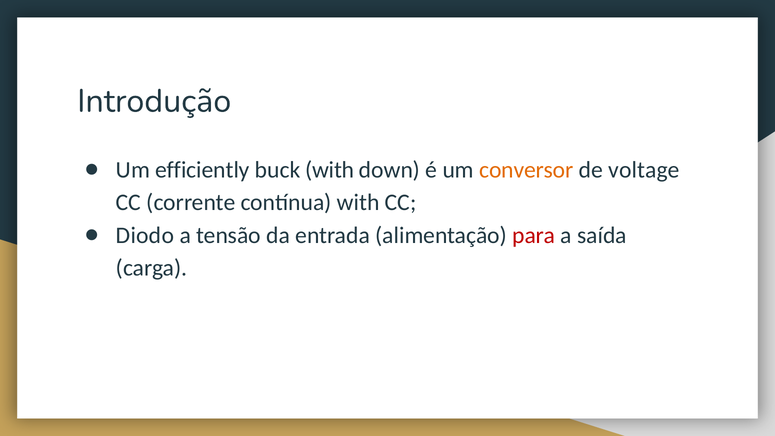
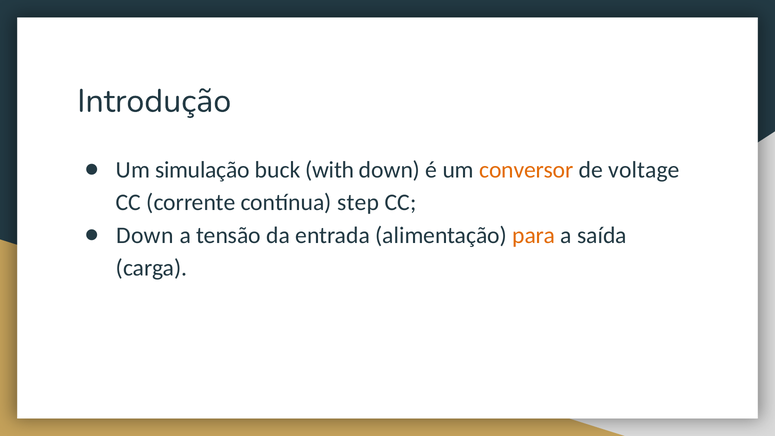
efficiently: efficiently -> simulação
contínua with: with -> step
Diodo at (145, 235): Diodo -> Down
para colour: red -> orange
